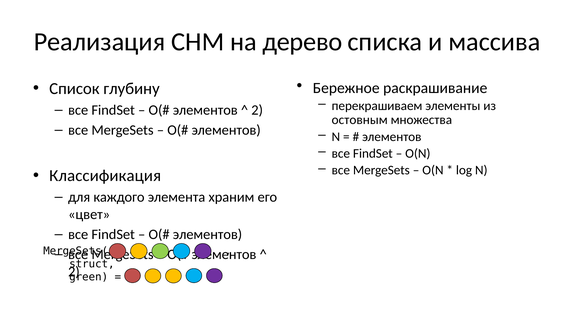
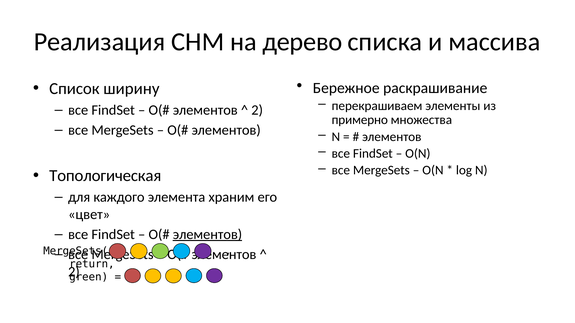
глубину: глубину -> ширину
остовным: остовным -> примерно
Классификация: Классификация -> Топологическая
элементов at (207, 235) underline: none -> present
struct: struct -> return
